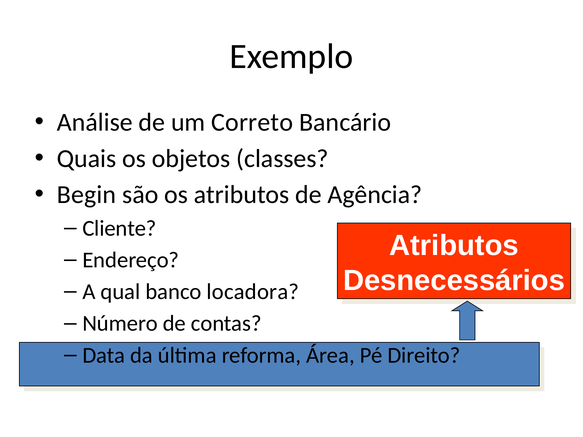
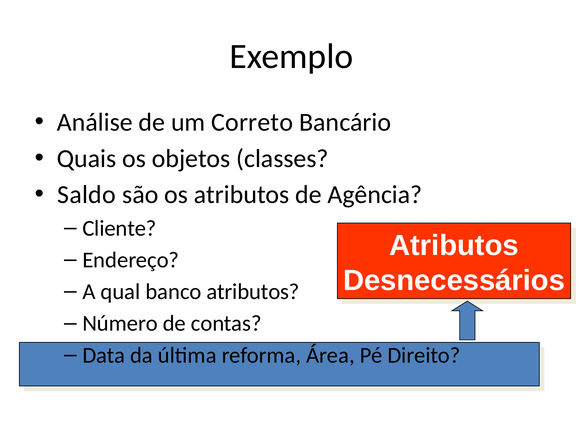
Begin: Begin -> Saldo
banco locadora: locadora -> atributos
